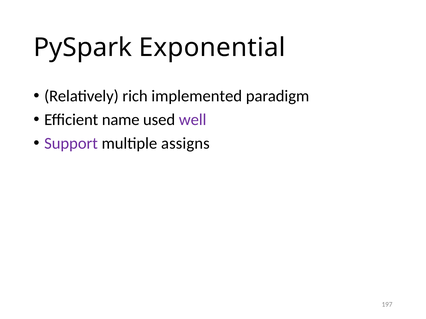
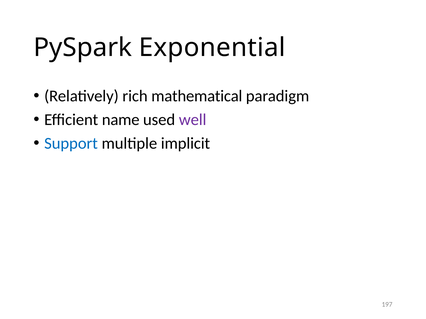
implemented: implemented -> mathematical
Support colour: purple -> blue
assigns: assigns -> implicit
